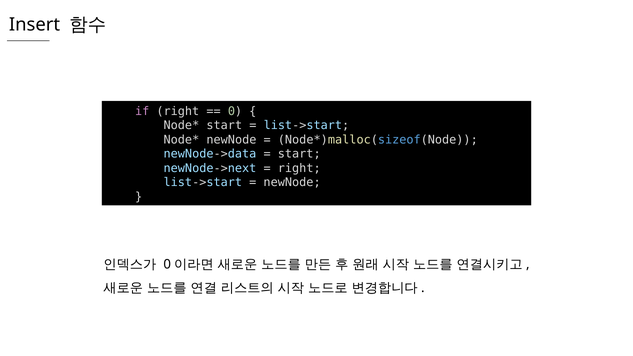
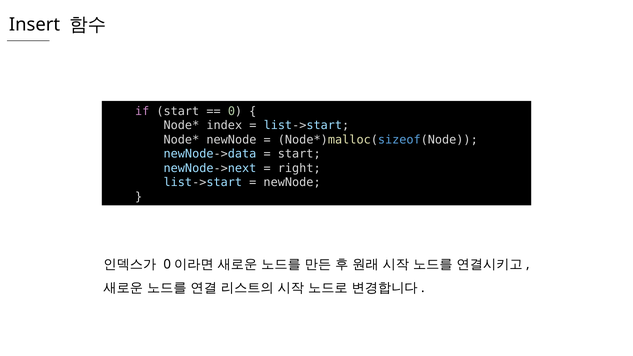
if right: right -> start
start at (224, 126): start -> index
